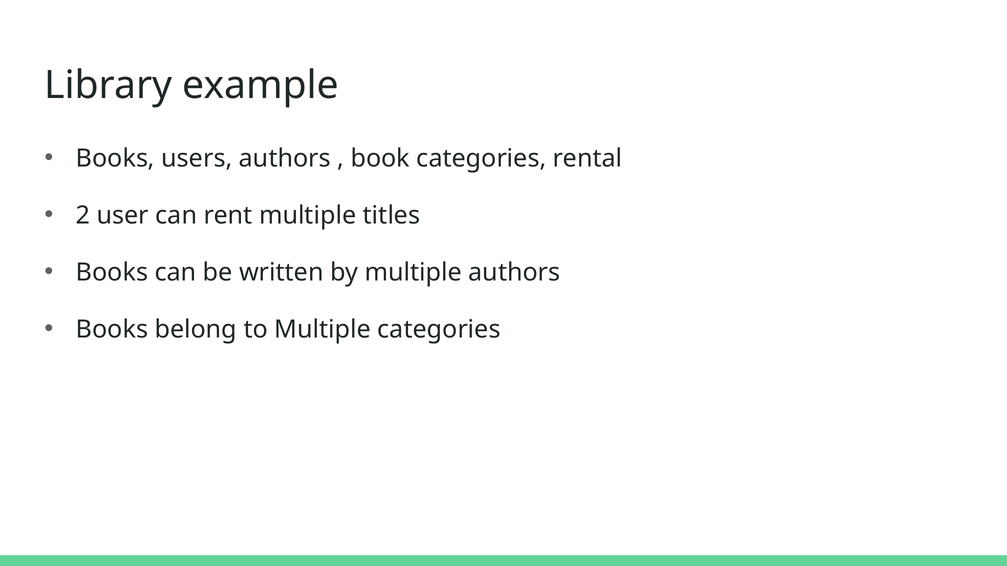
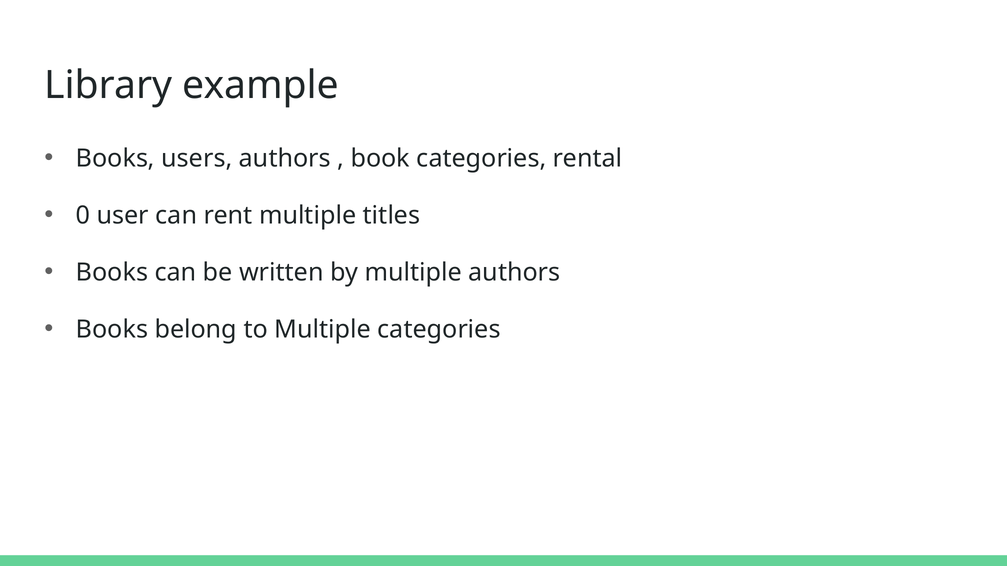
2: 2 -> 0
